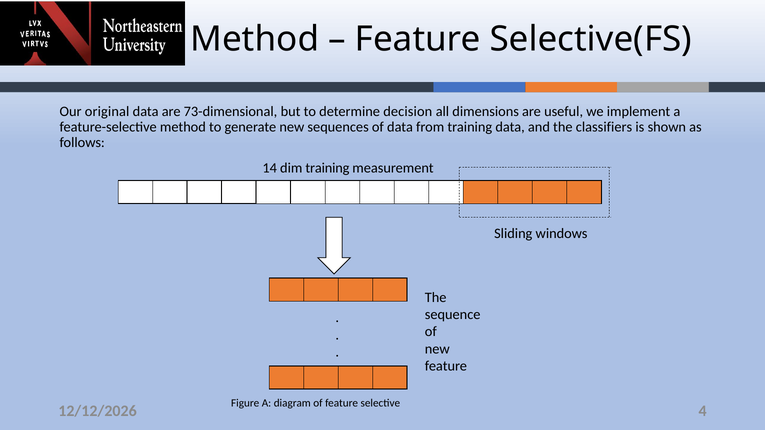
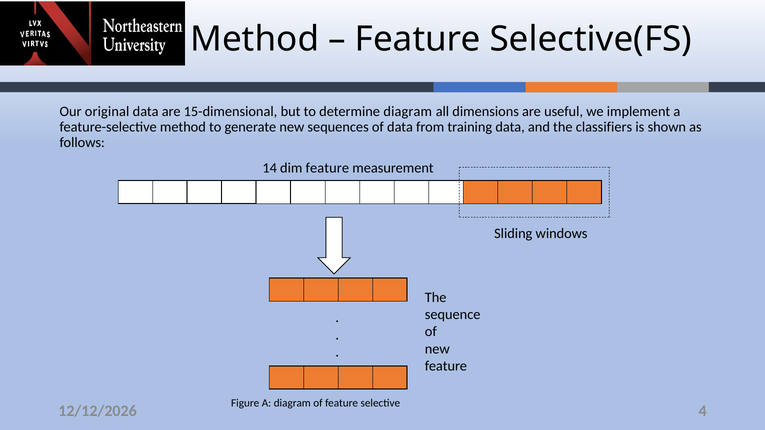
73-dimensional: 73-dimensional -> 15-dimensional
determine decision: decision -> diagram
dim training: training -> feature
